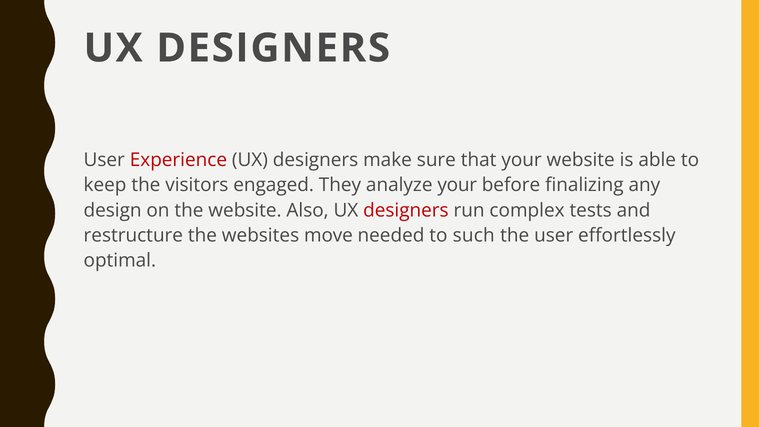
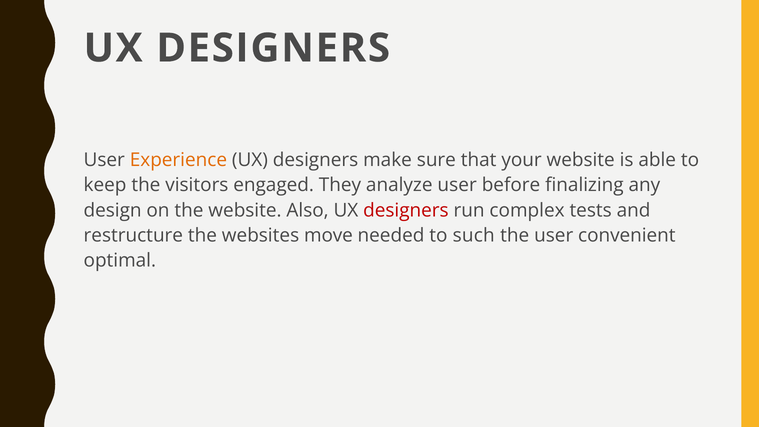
Experience colour: red -> orange
analyze your: your -> user
effortlessly: effortlessly -> convenient
